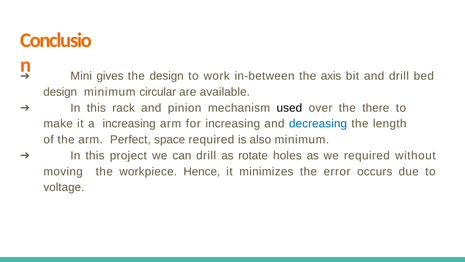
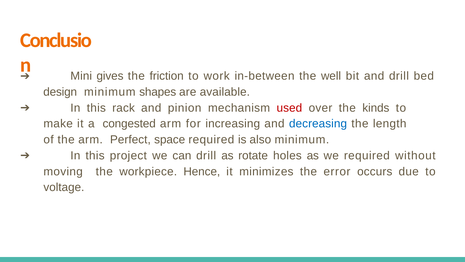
the design: design -> friction
axis: axis -> well
circular: circular -> shapes
used colour: black -> red
there: there -> kinds
a increasing: increasing -> congested
